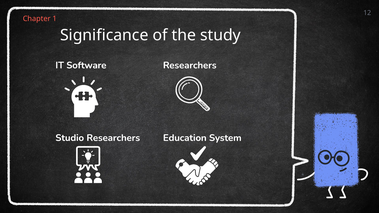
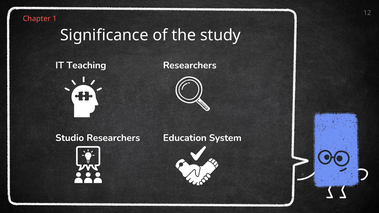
Software: Software -> Teaching
